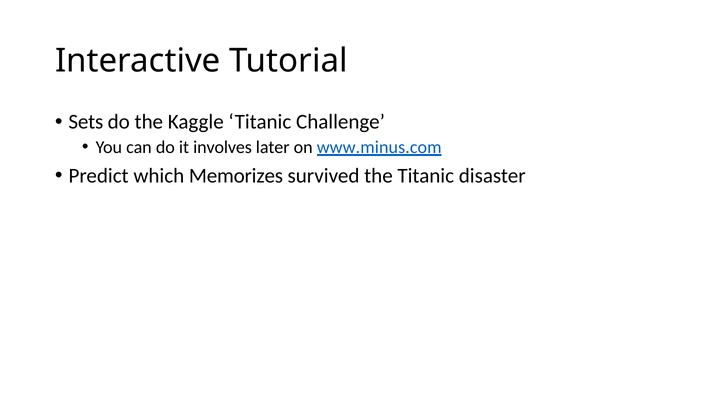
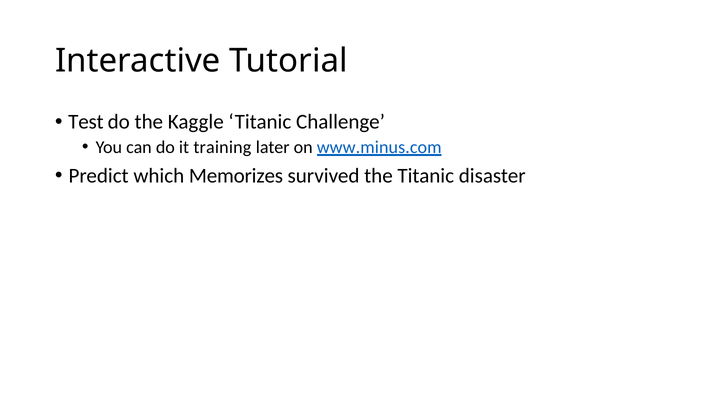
Sets: Sets -> Test
involves: involves -> training
